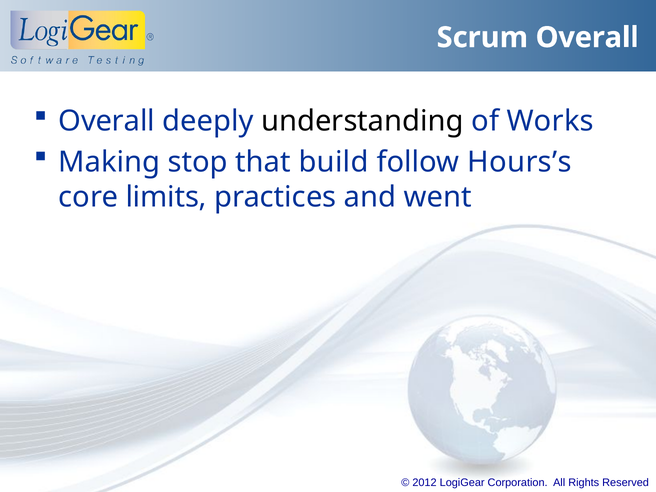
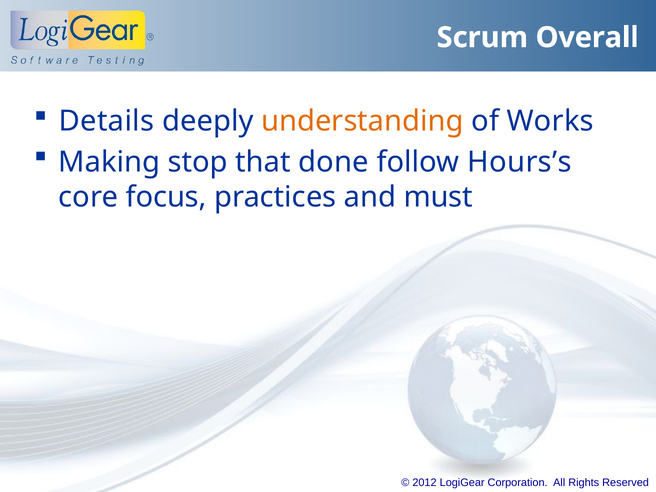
Overall at (107, 121): Overall -> Details
understanding colour: black -> orange
build: build -> done
limits: limits -> focus
went: went -> must
